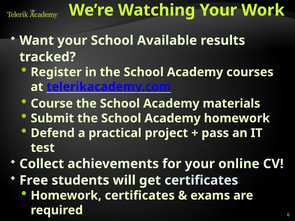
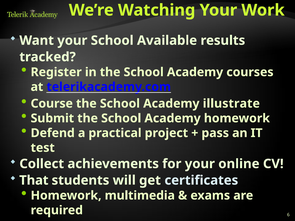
materials: materials -> illustrate
Free: Free -> That
Homework certificates: certificates -> multimedia
